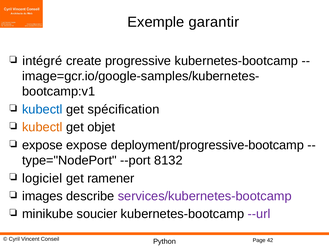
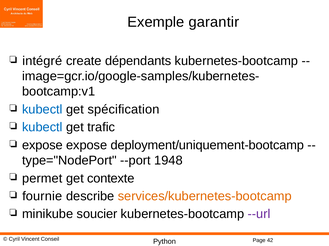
progressive: progressive -> dépendants
kubectl at (42, 128) colour: orange -> blue
objet: objet -> trafic
deployment/progressive-bootcamp: deployment/progressive-bootcamp -> deployment/uniquement-bootcamp
8132: 8132 -> 1948
logiciel: logiciel -> permet
ramener: ramener -> contexte
images: images -> fournie
services/kubernetes-bootcamp colour: purple -> orange
